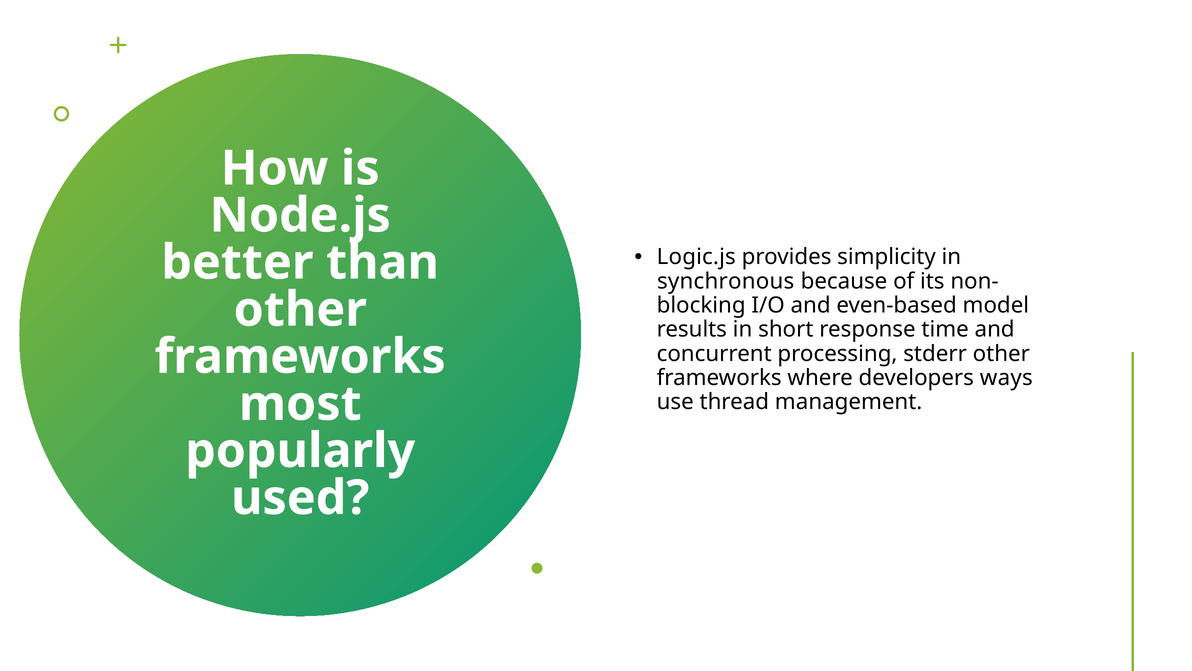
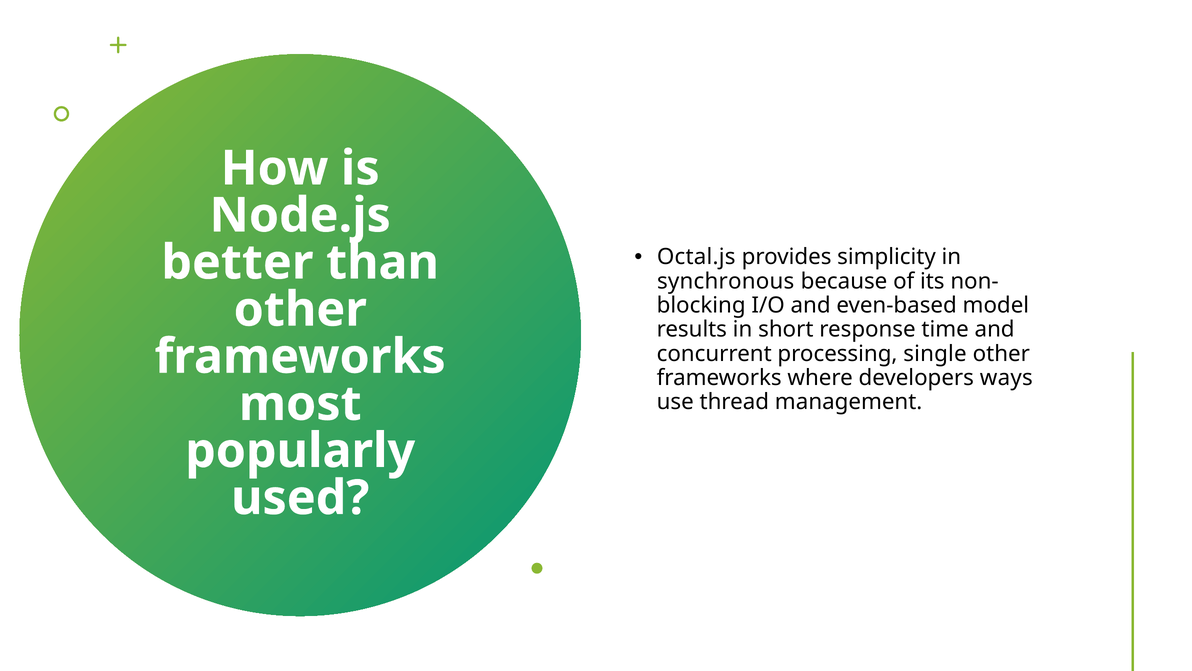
Logic.js: Logic.js -> Octal.js
stderr: stderr -> single
